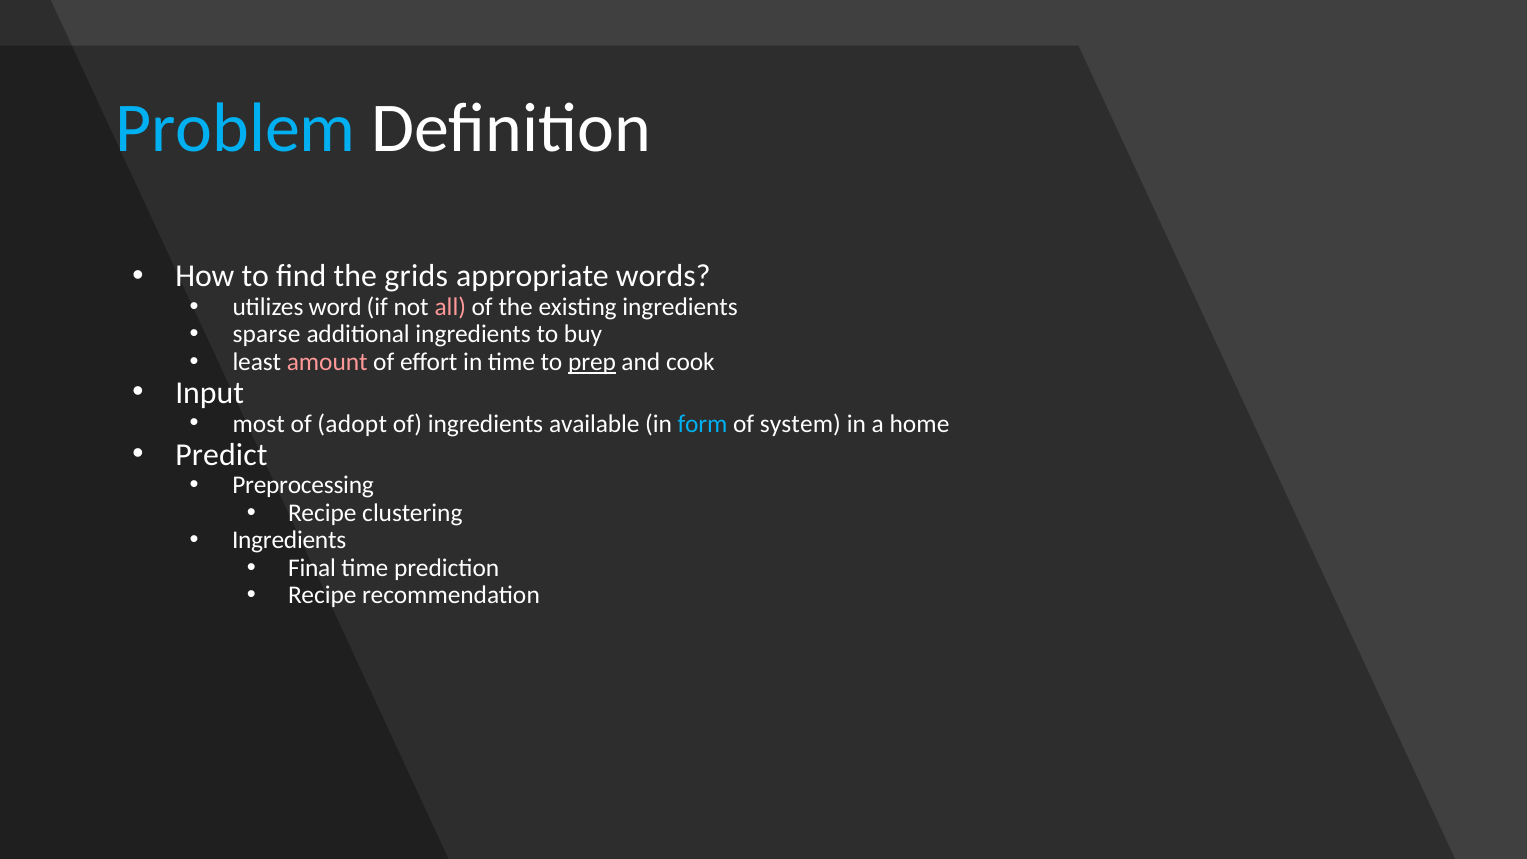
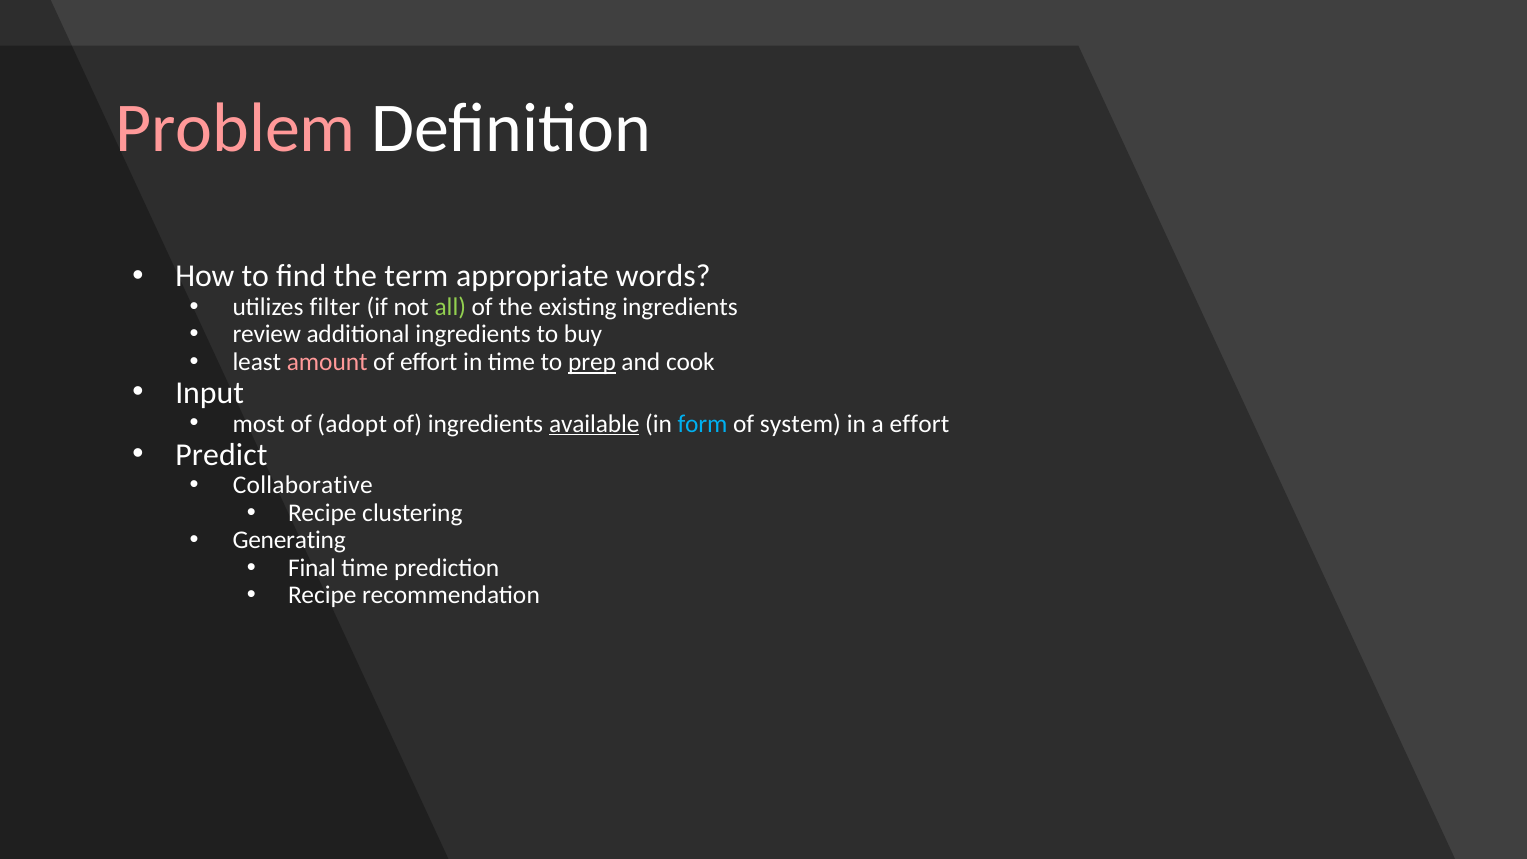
Problem colour: light blue -> pink
grids: grids -> term
word: word -> filter
all colour: pink -> light green
sparse: sparse -> review
available underline: none -> present
a home: home -> effort
Preprocessing: Preprocessing -> Collaborative
Ingredients at (289, 540): Ingredients -> Generating
